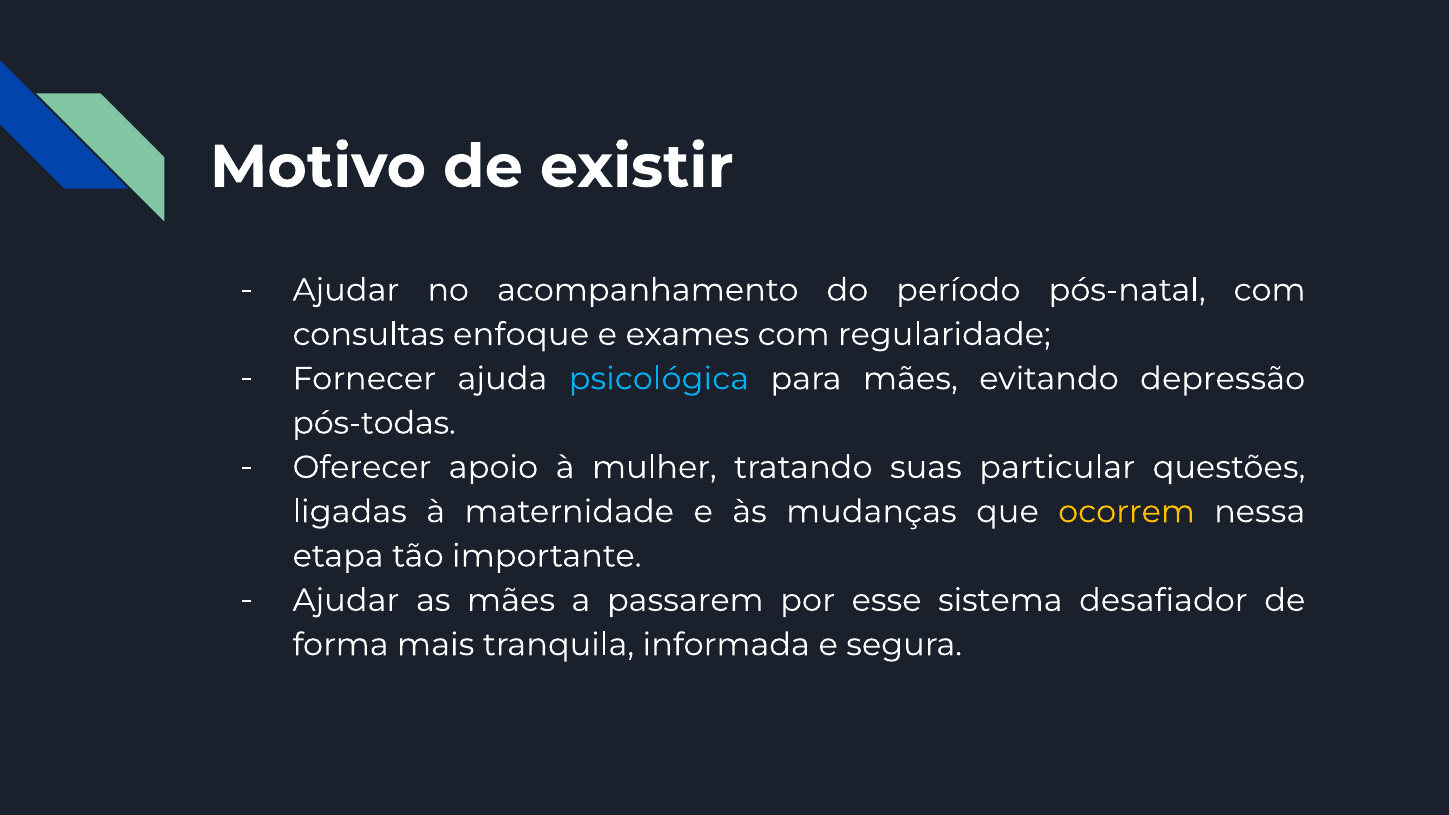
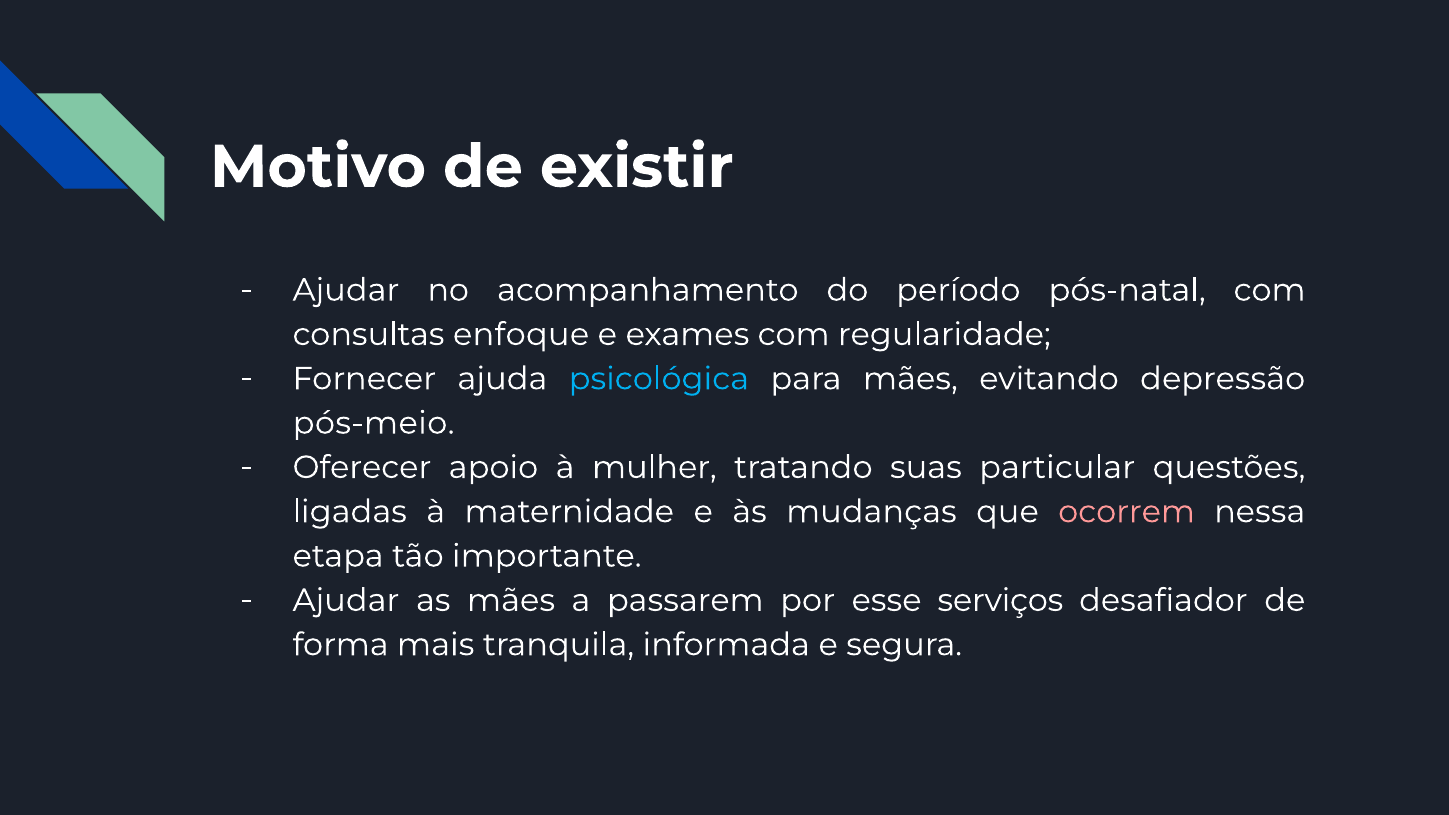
pós-todas: pós-todas -> pós-meio
ocorrem colour: yellow -> pink
sistema: sistema -> serviços
